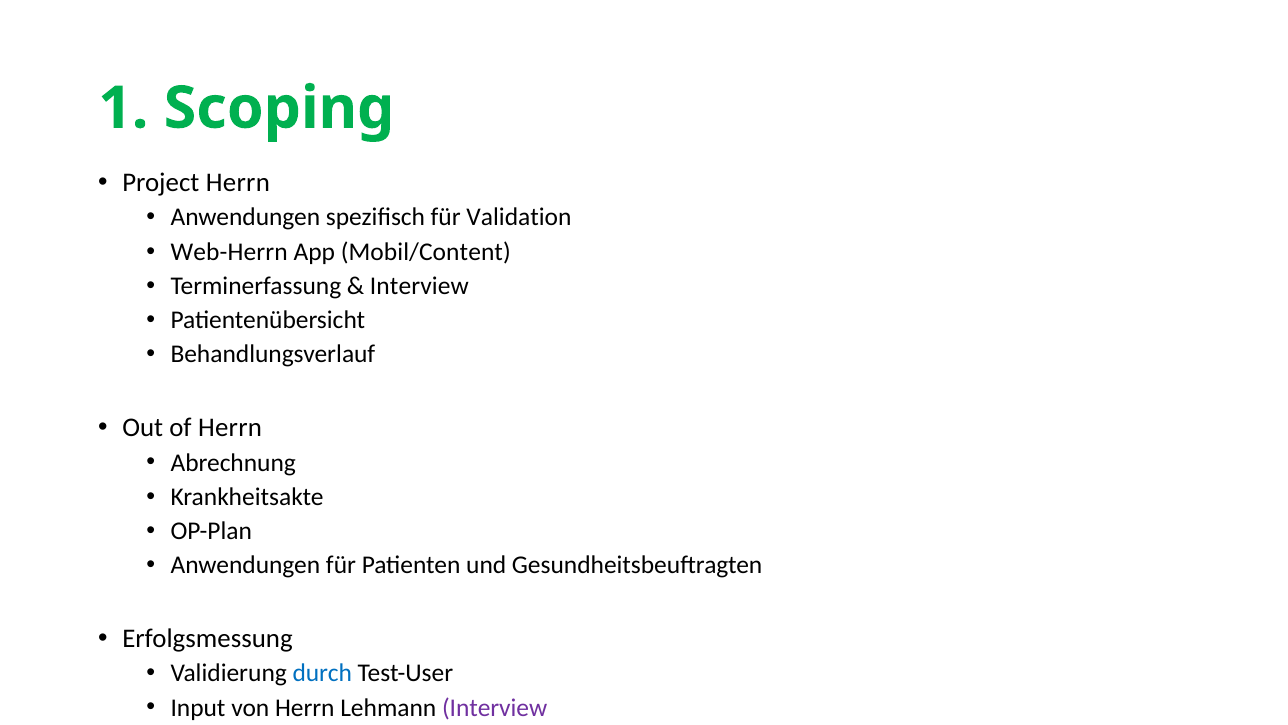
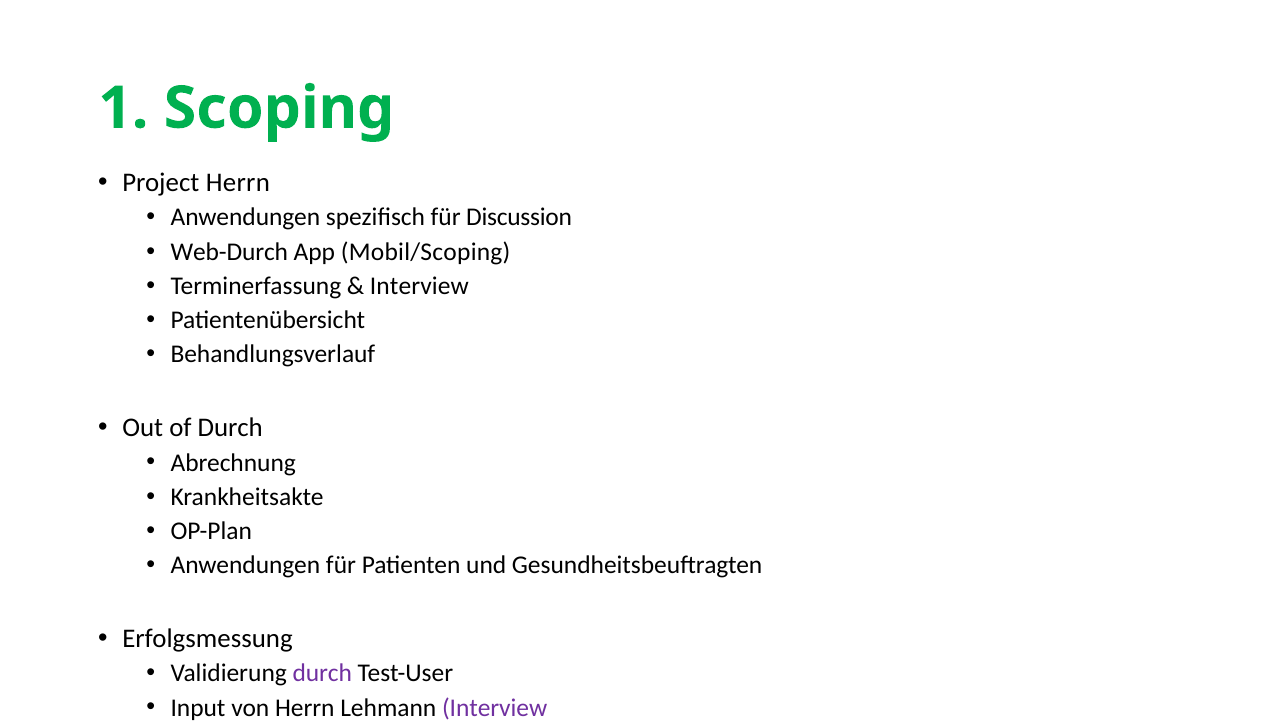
Validation: Validation -> Discussion
Web-Herrn: Web-Herrn -> Web-Durch
Mobil/Content: Mobil/Content -> Mobil/Scoping
of Herrn: Herrn -> Durch
durch at (322, 673) colour: blue -> purple
